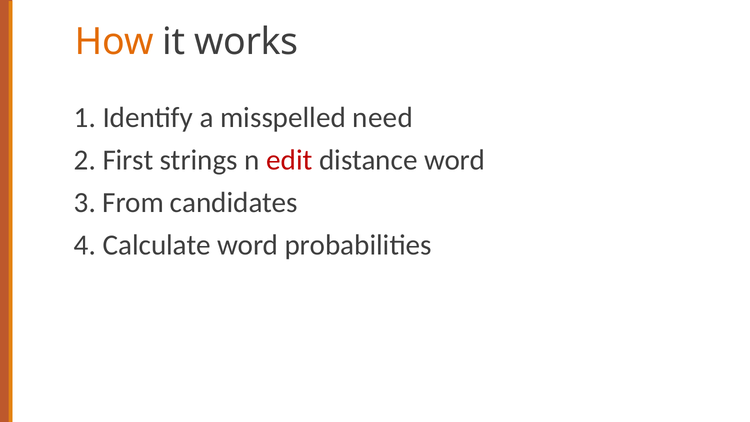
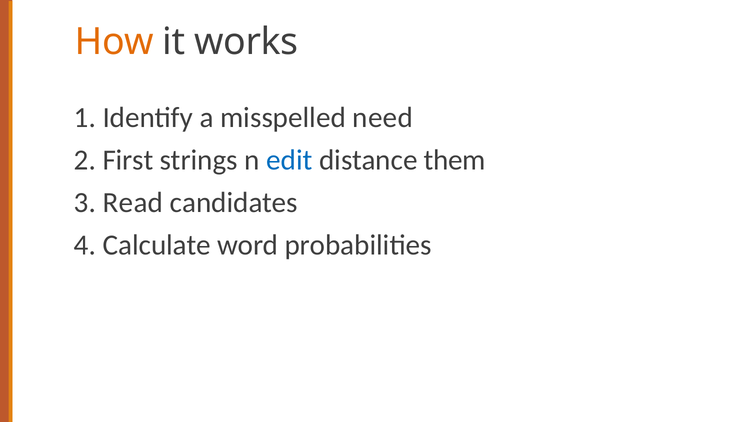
edit colour: red -> blue
distance word: word -> them
From: From -> Read
